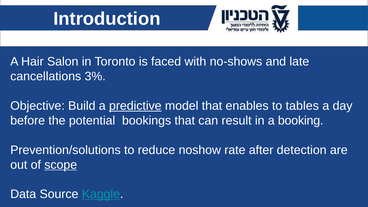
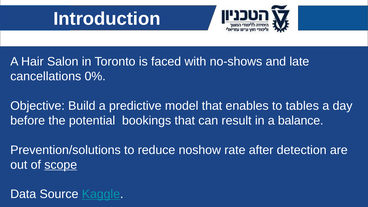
3%: 3% -> 0%
predictive underline: present -> none
booking: booking -> balance
